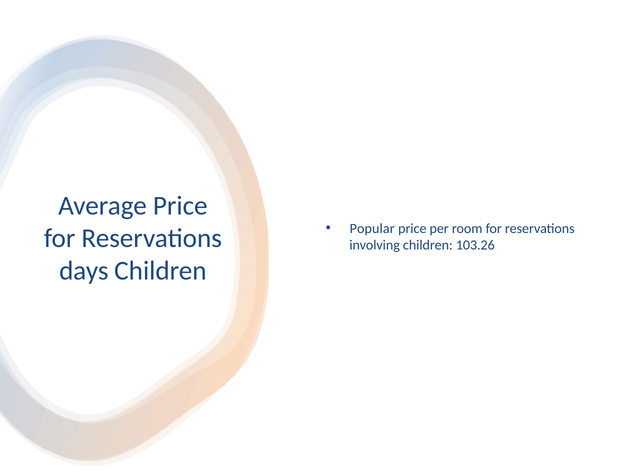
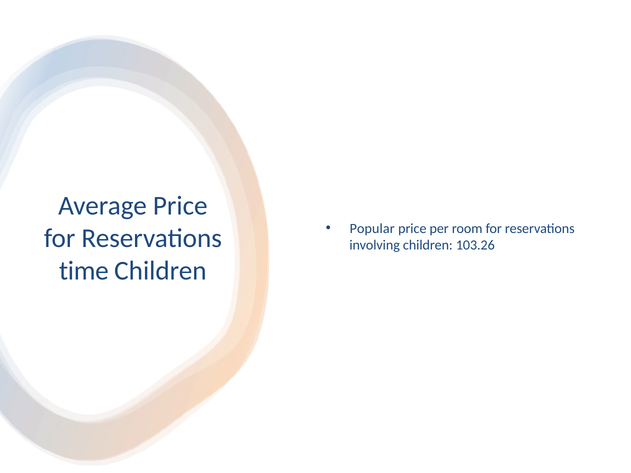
days: days -> time
